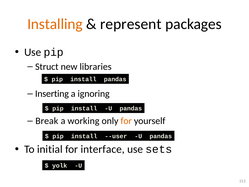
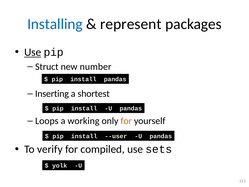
Installing colour: orange -> blue
Use at (33, 52) underline: none -> present
libraries: libraries -> number
ignoring: ignoring -> shortest
Break: Break -> Loops
initial: initial -> verify
interface: interface -> compiled
